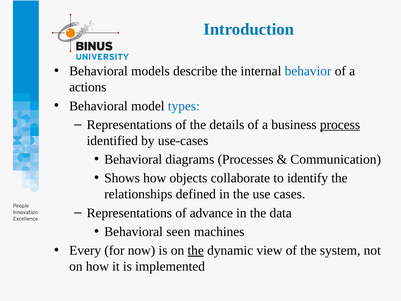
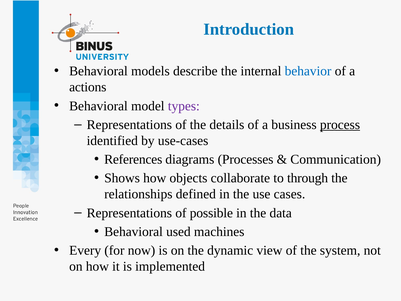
types colour: blue -> purple
Behavioral at (133, 159): Behavioral -> References
identify: identify -> through
advance: advance -> possible
seen: seen -> used
the at (196, 250) underline: present -> none
